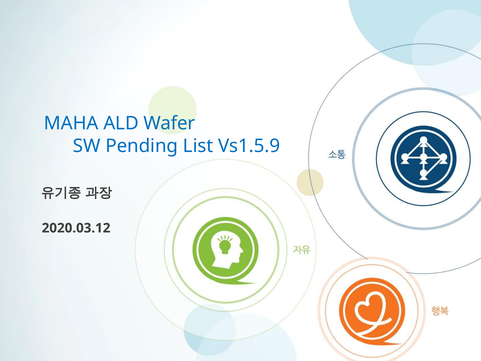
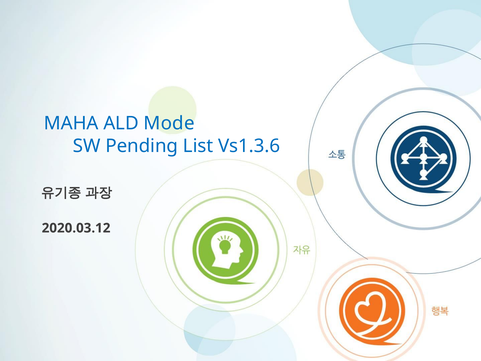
Wafer: Wafer -> Mode
Vs1.5.9: Vs1.5.9 -> Vs1.3.6
